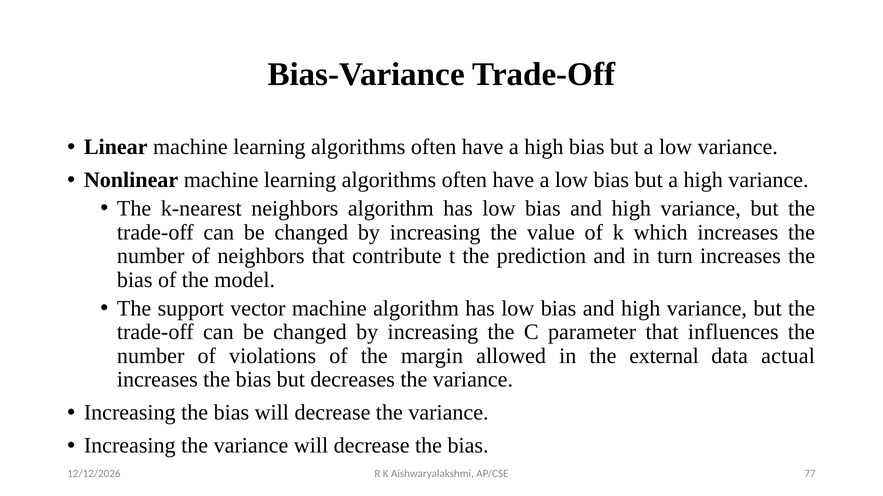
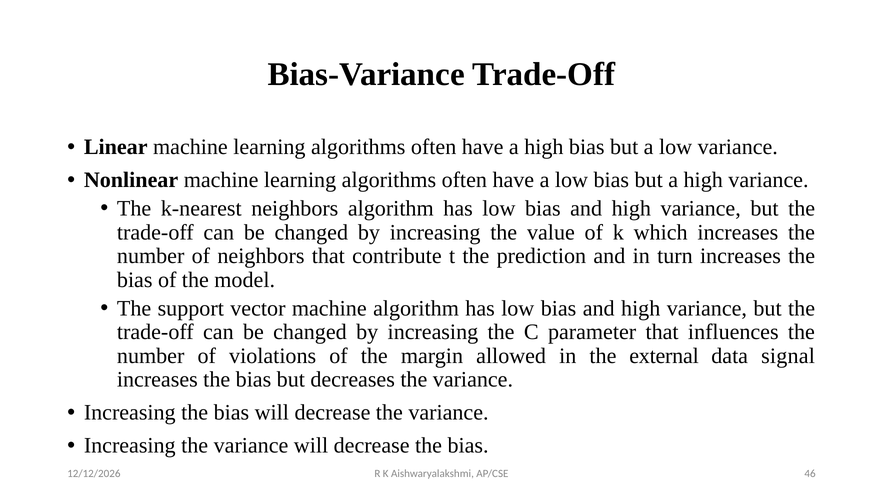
actual: actual -> signal
77: 77 -> 46
